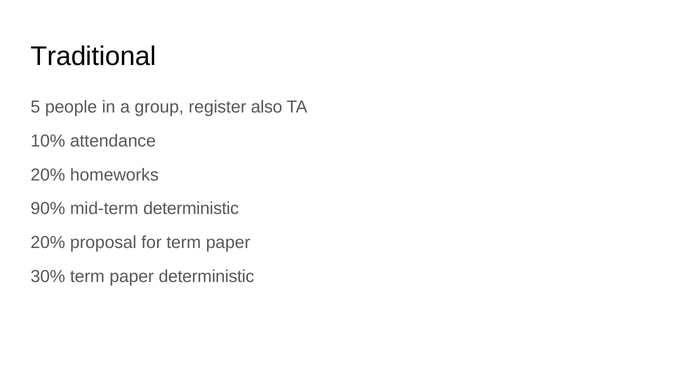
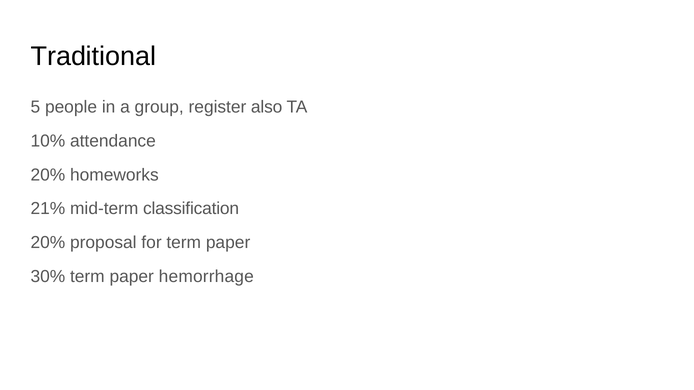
90%: 90% -> 21%
mid-term deterministic: deterministic -> classification
paper deterministic: deterministic -> hemorrhage
